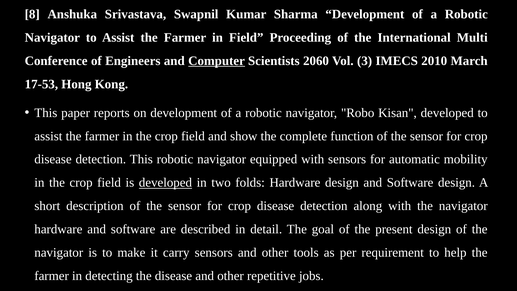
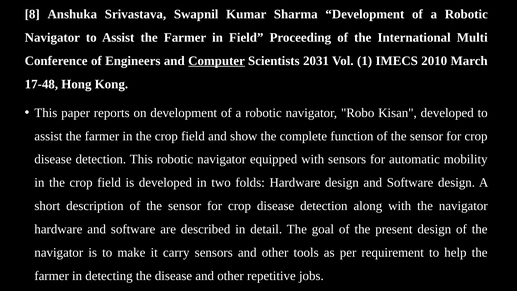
2060: 2060 -> 2031
3: 3 -> 1
17-53: 17-53 -> 17-48
developed at (165, 183) underline: present -> none
